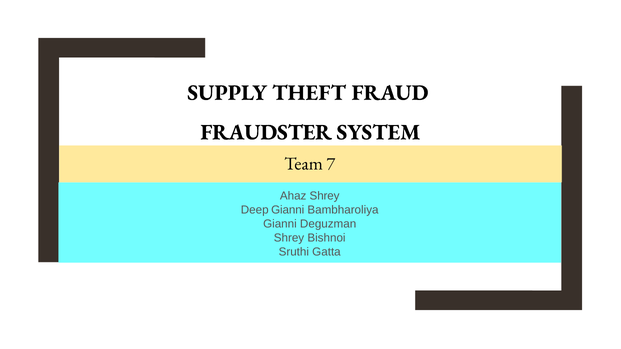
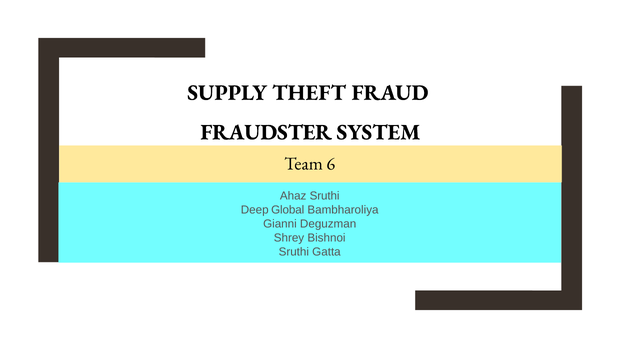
7: 7 -> 6
Ahaz Shrey: Shrey -> Sruthi
Deep Gianni: Gianni -> Global
